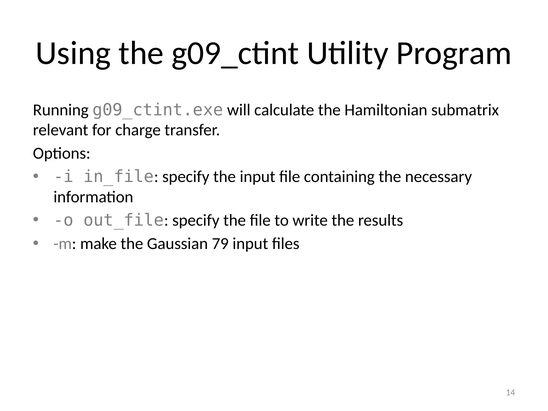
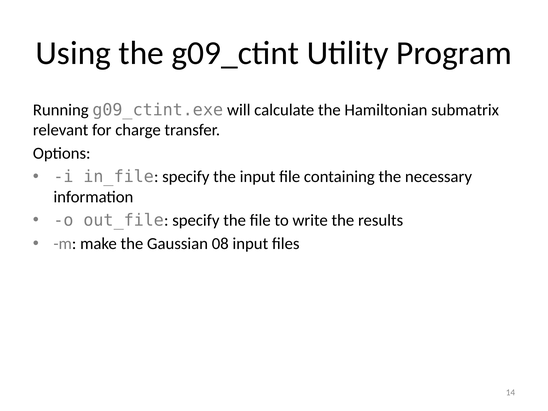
79: 79 -> 08
